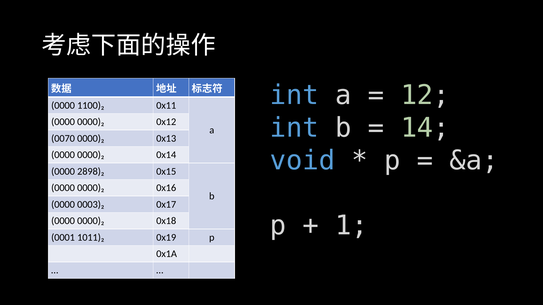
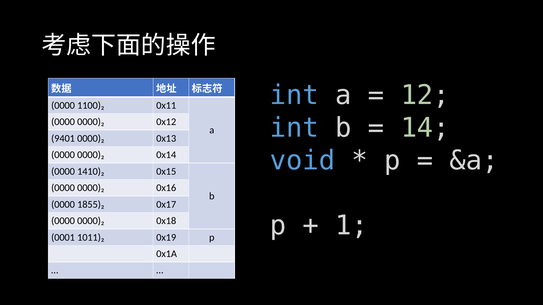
0070: 0070 -> 9401
2898)₂: 2898)₂ -> 1410)₂
0003)₂: 0003)₂ -> 1855)₂
